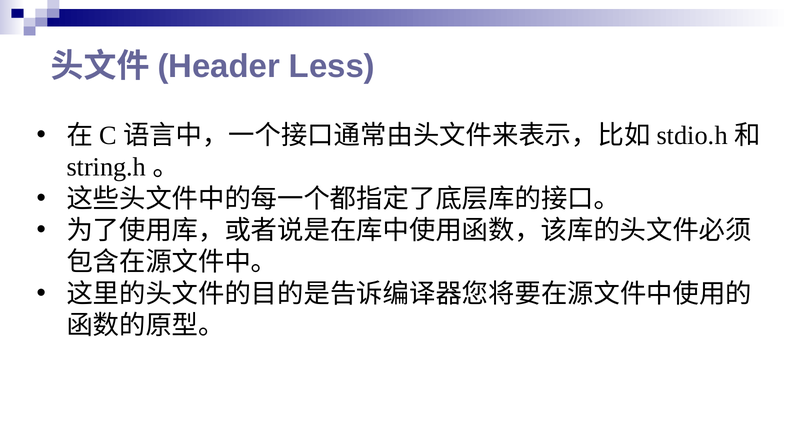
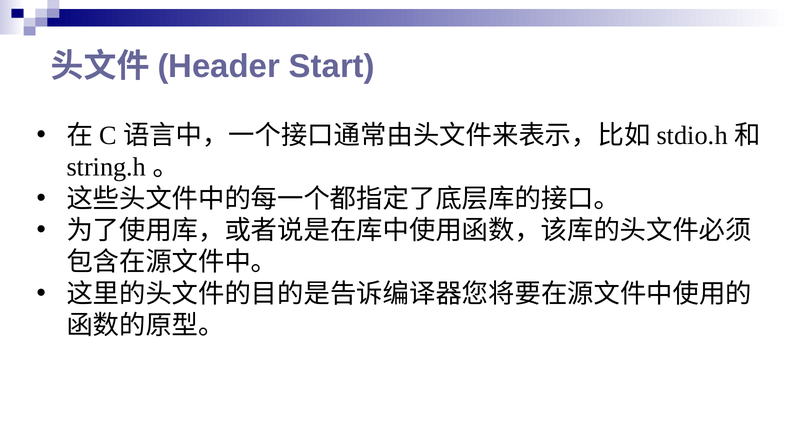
Less: Less -> Start
